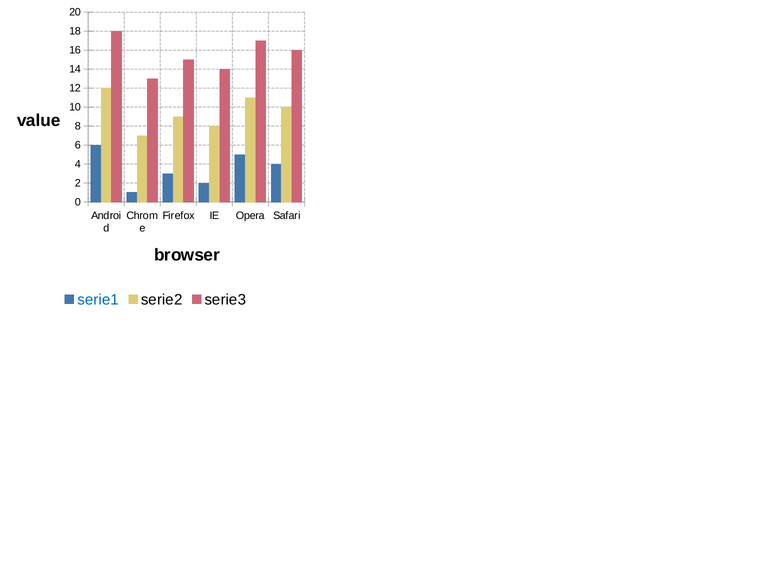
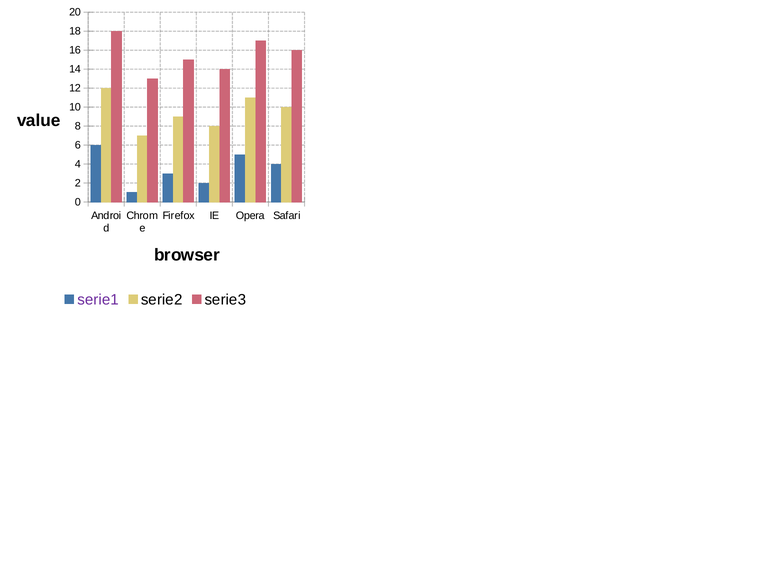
serie1 colour: blue -> purple
